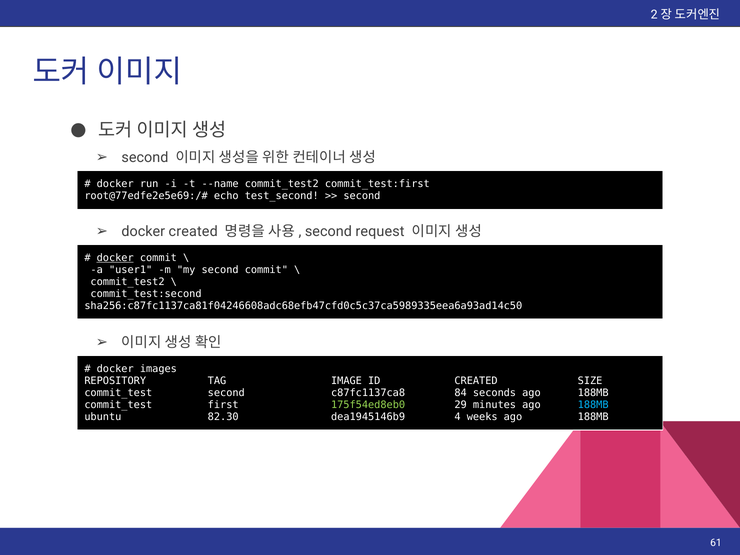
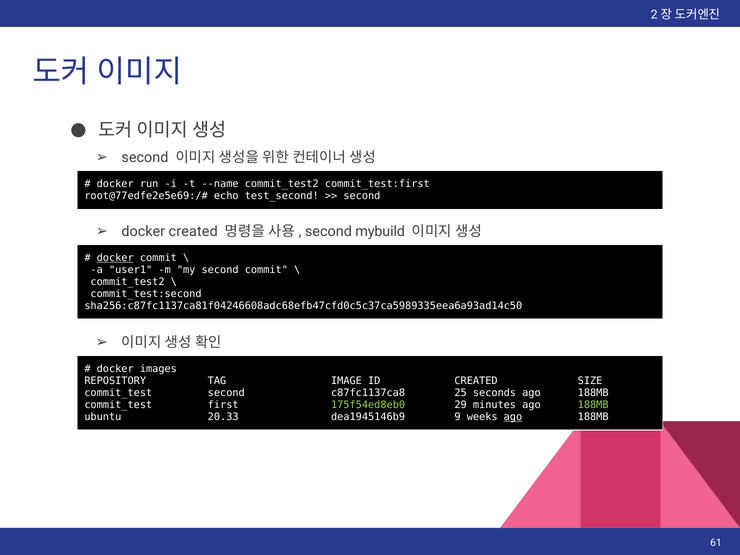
request: request -> mybuild
84: 84 -> 25
188MB at (593, 405) colour: light blue -> light green
82.30: 82.30 -> 20.33
4: 4 -> 9
ago at (513, 417) underline: none -> present
